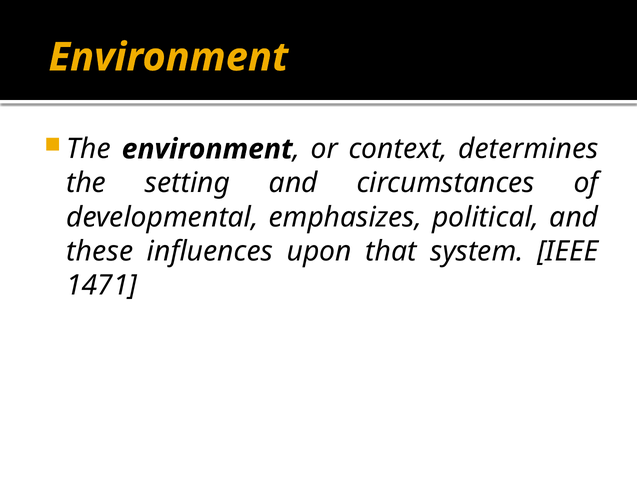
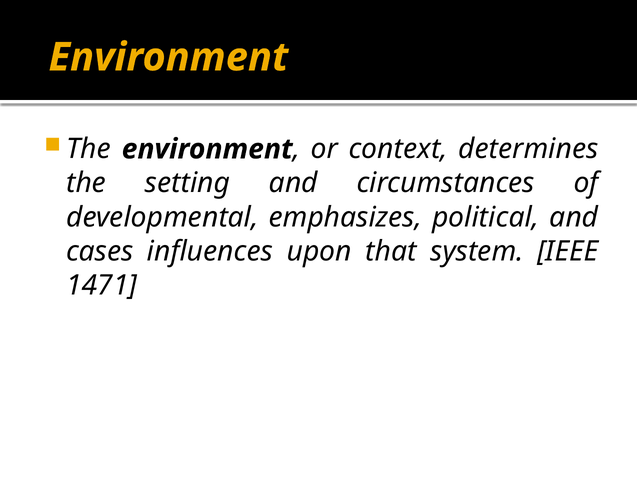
these: these -> cases
